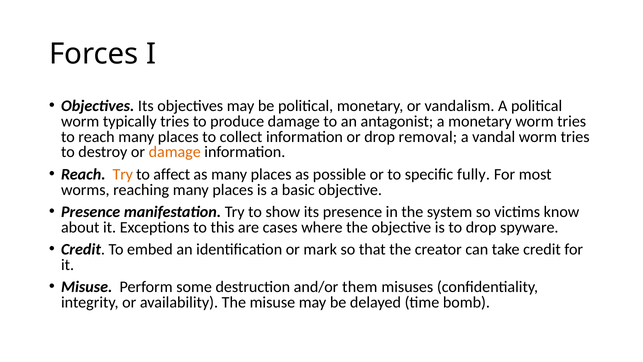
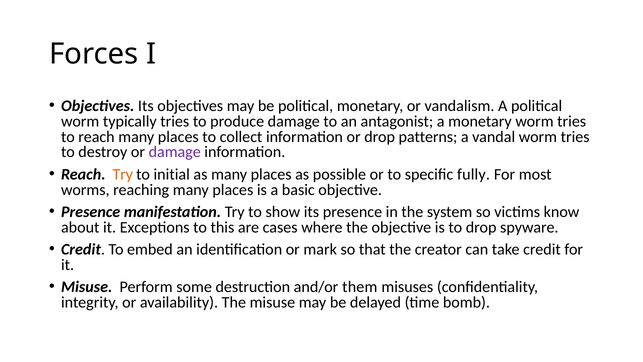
removal: removal -> patterns
damage at (175, 152) colour: orange -> purple
affect: affect -> initial
